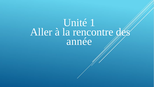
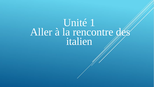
année: année -> italien
